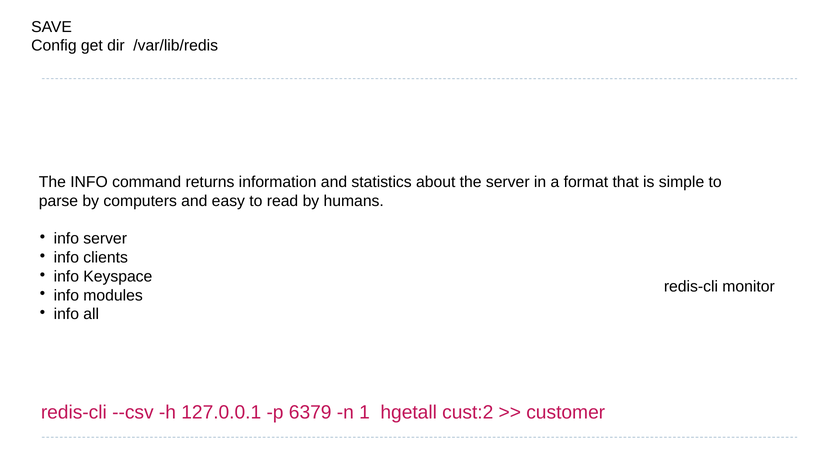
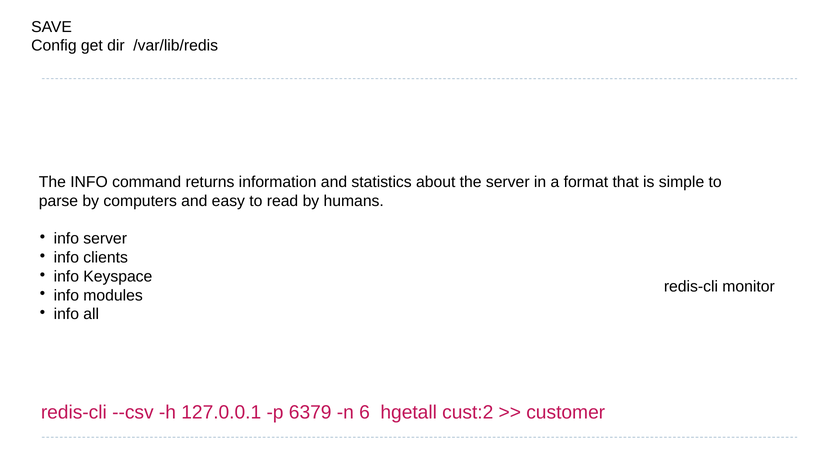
1: 1 -> 6
